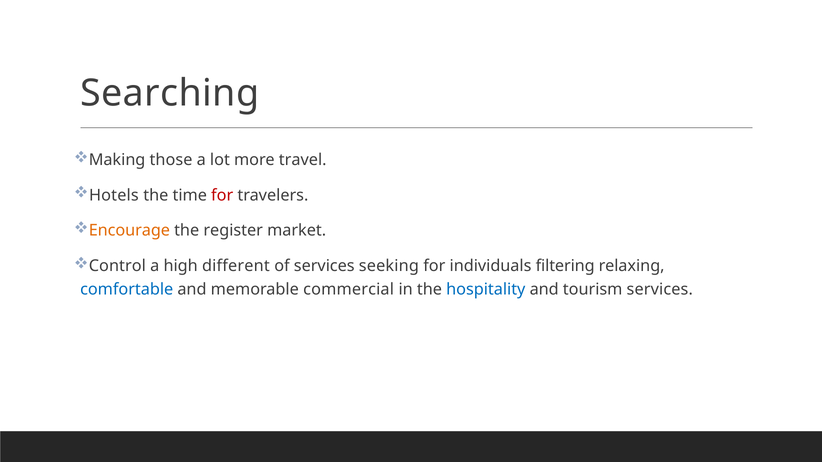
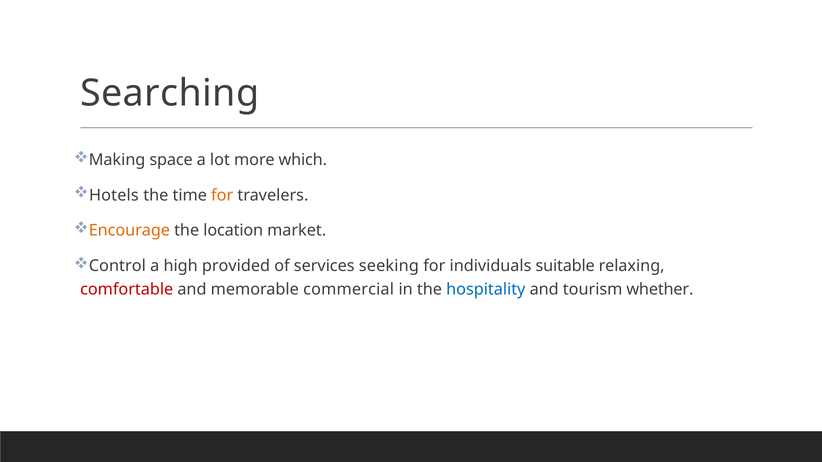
those: those -> space
travel: travel -> which
for at (222, 195) colour: red -> orange
register: register -> location
different: different -> provided
filtering: filtering -> suitable
comfortable colour: blue -> red
tourism services: services -> whether
